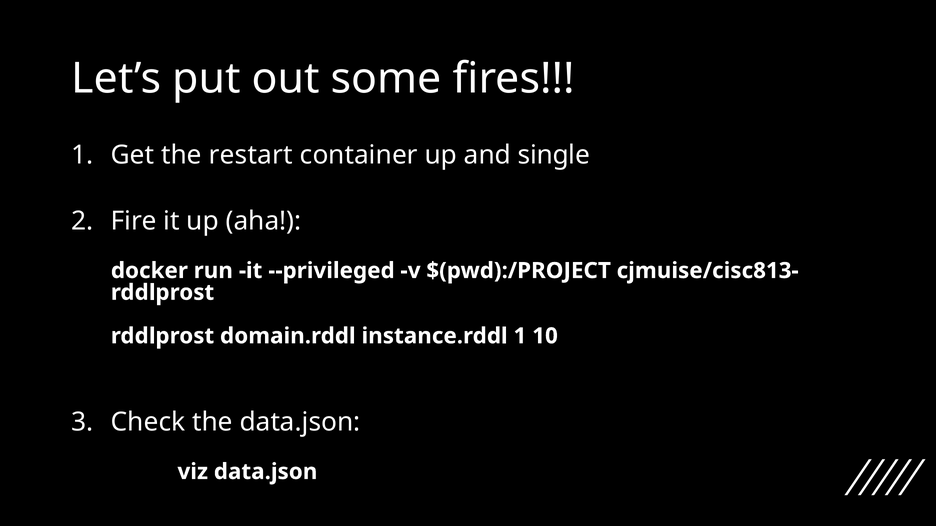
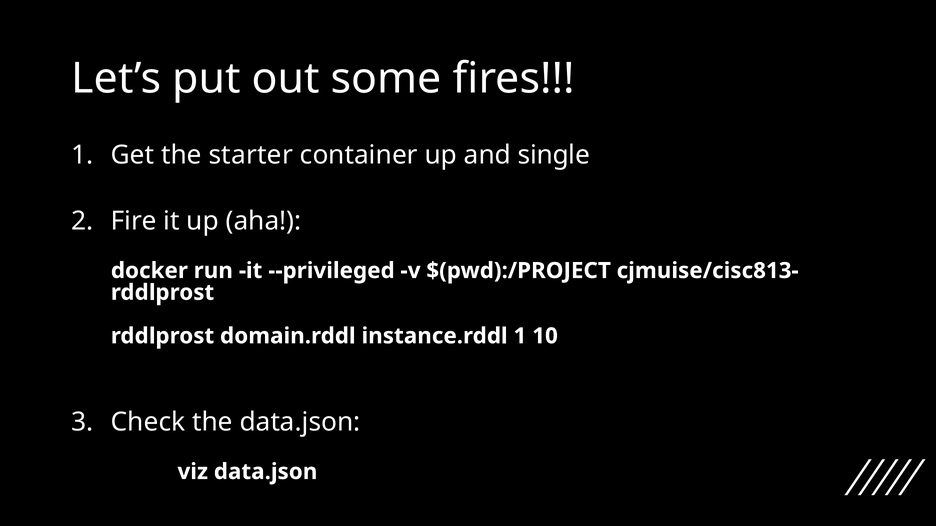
restart: restart -> starter
